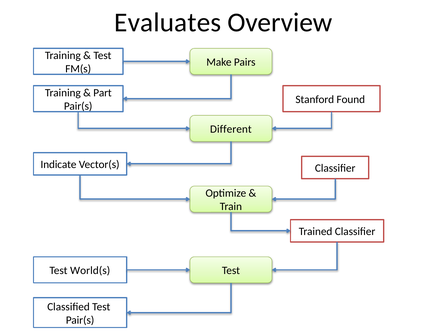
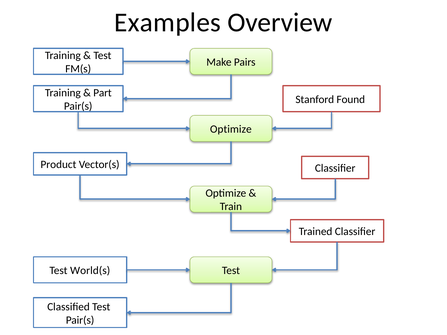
Evaluates: Evaluates -> Examples
Different at (231, 129): Different -> Optimize
Indicate: Indicate -> Product
